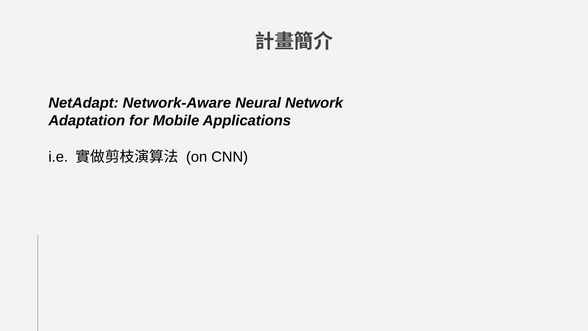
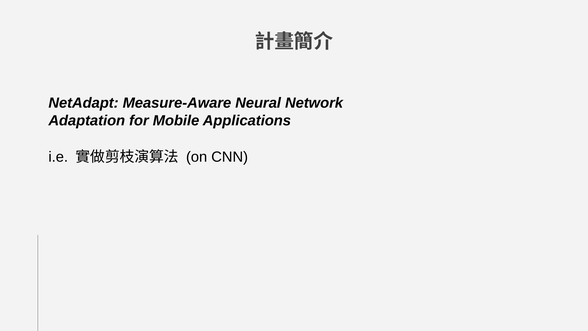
Network-Aware: Network-Aware -> Measure-Aware
